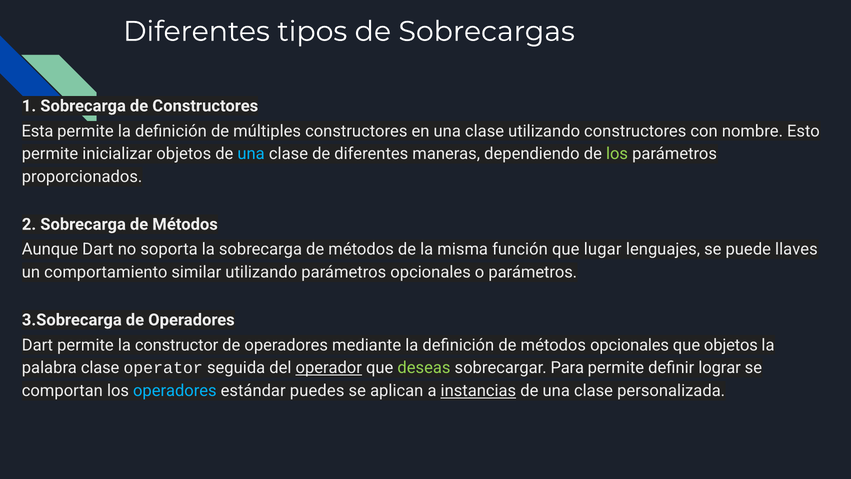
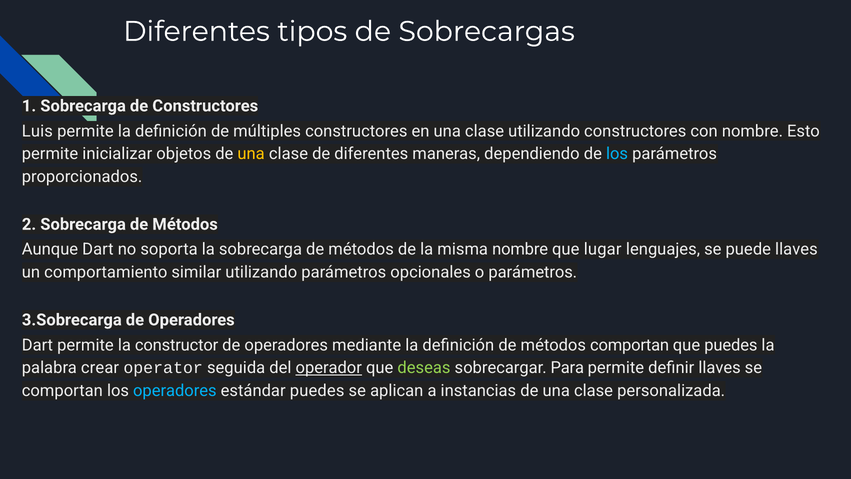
Esta: Esta -> Luis
una at (251, 154) colour: light blue -> yellow
los at (617, 154) colour: light green -> light blue
misma función: función -> nombre
métodos opcionales: opcionales -> comportan
que objetos: objetos -> puedes
palabra clase: clase -> crear
definir lograr: lograr -> llaves
instancias underline: present -> none
